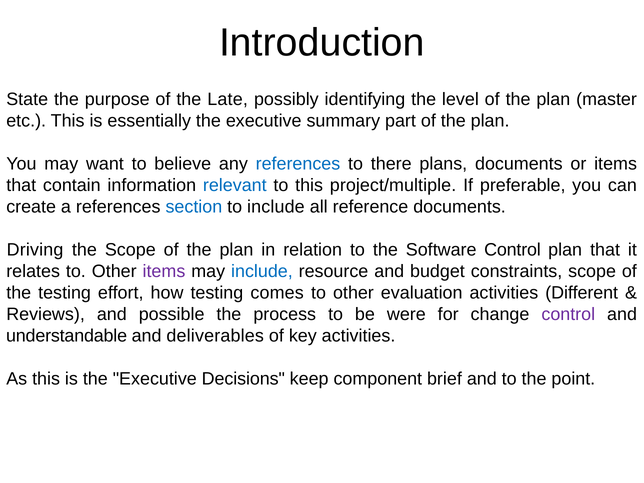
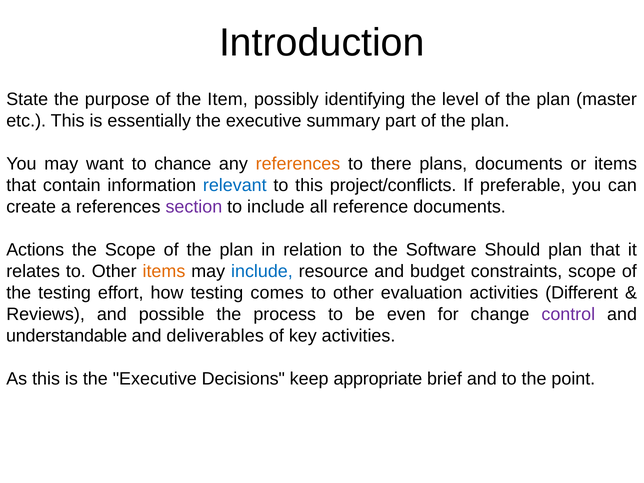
Late: Late -> Item
believe: believe -> chance
references at (298, 164) colour: blue -> orange
project/multiple: project/multiple -> project/conflicts
section colour: blue -> purple
Driving: Driving -> Actions
Software Control: Control -> Should
items at (164, 271) colour: purple -> orange
were: were -> even
component: component -> appropriate
